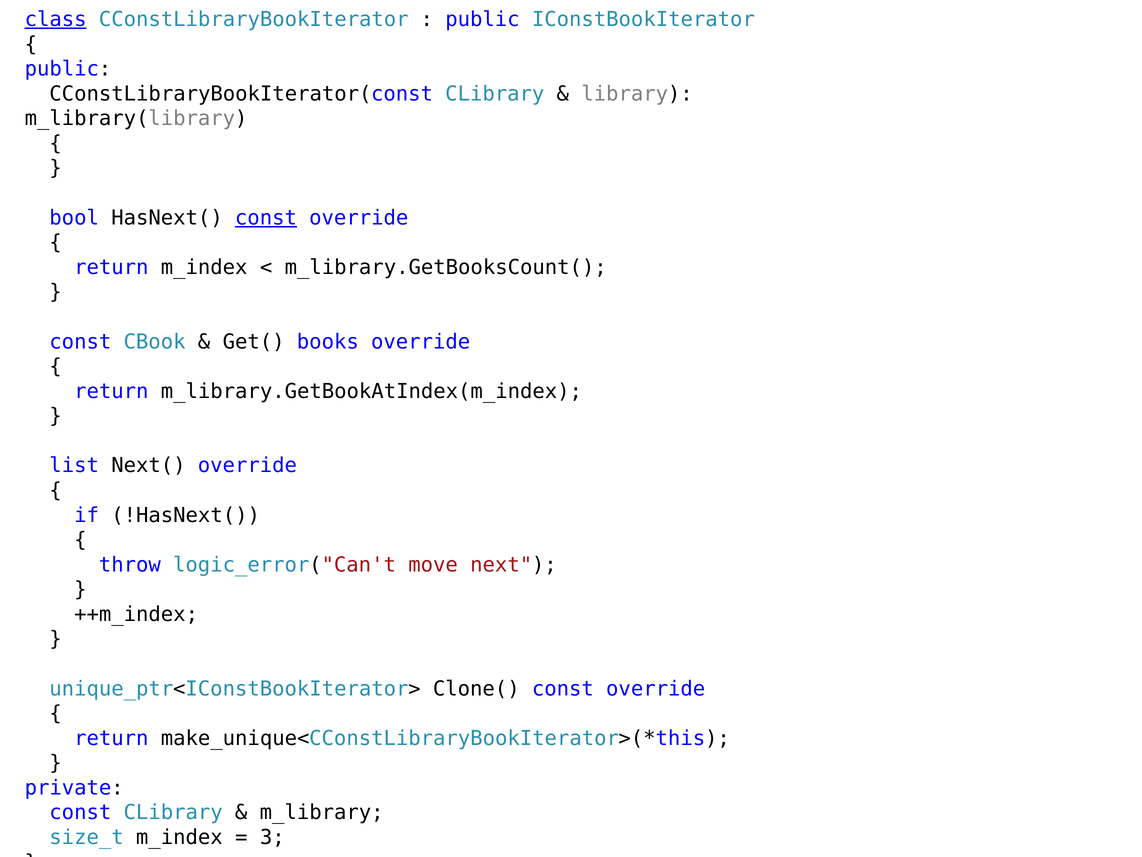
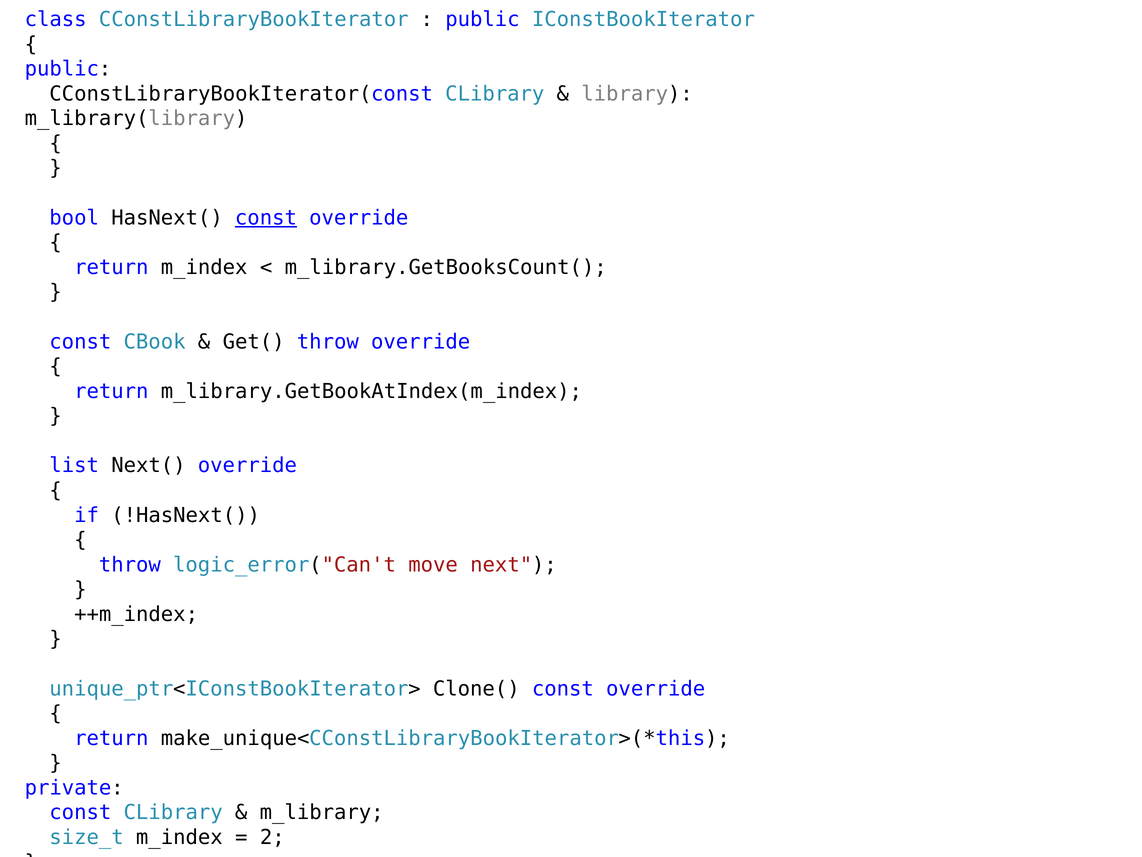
class underline: present -> none
Get( books: books -> throw
3: 3 -> 2
